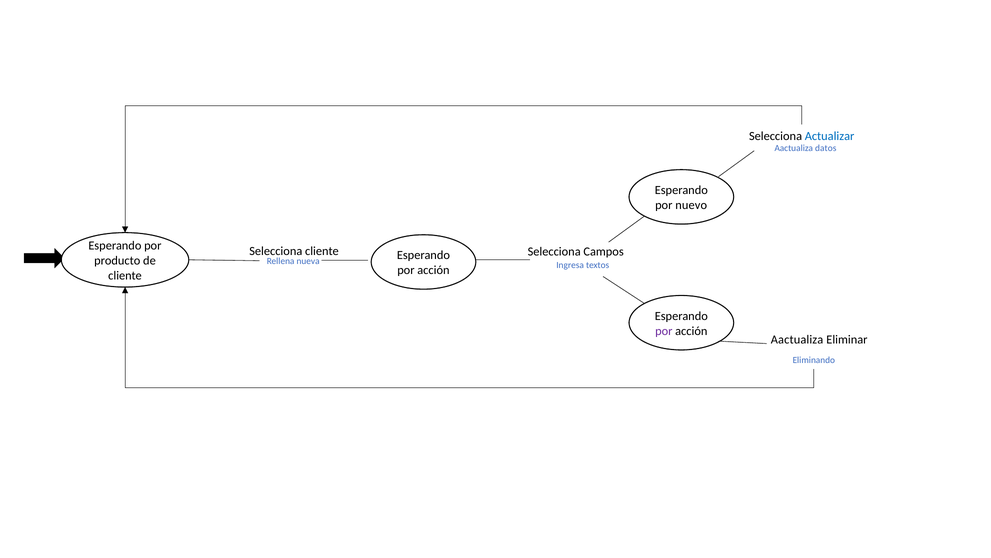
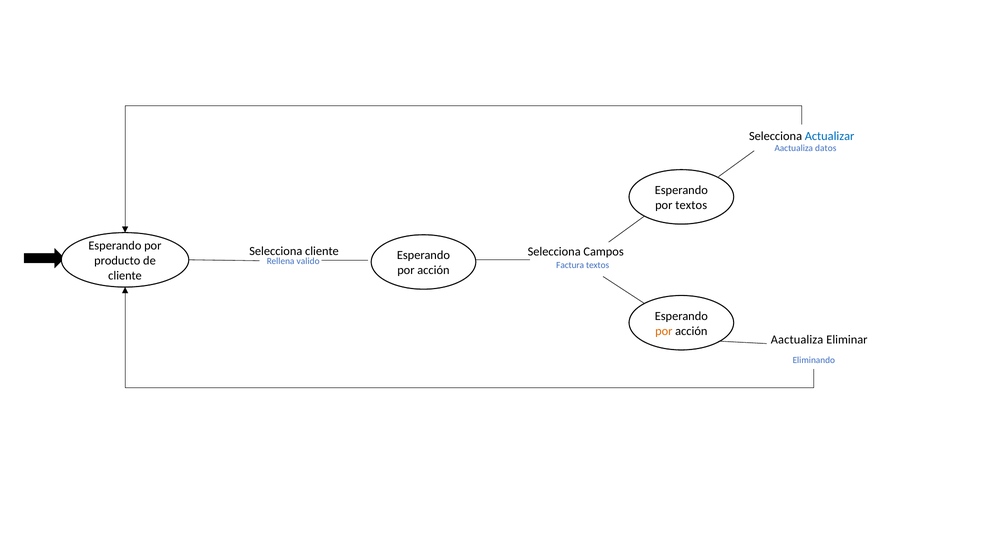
por nuevo: nuevo -> textos
nueva: nueva -> valido
Ingresa: Ingresa -> Factura
por at (664, 331) colour: purple -> orange
